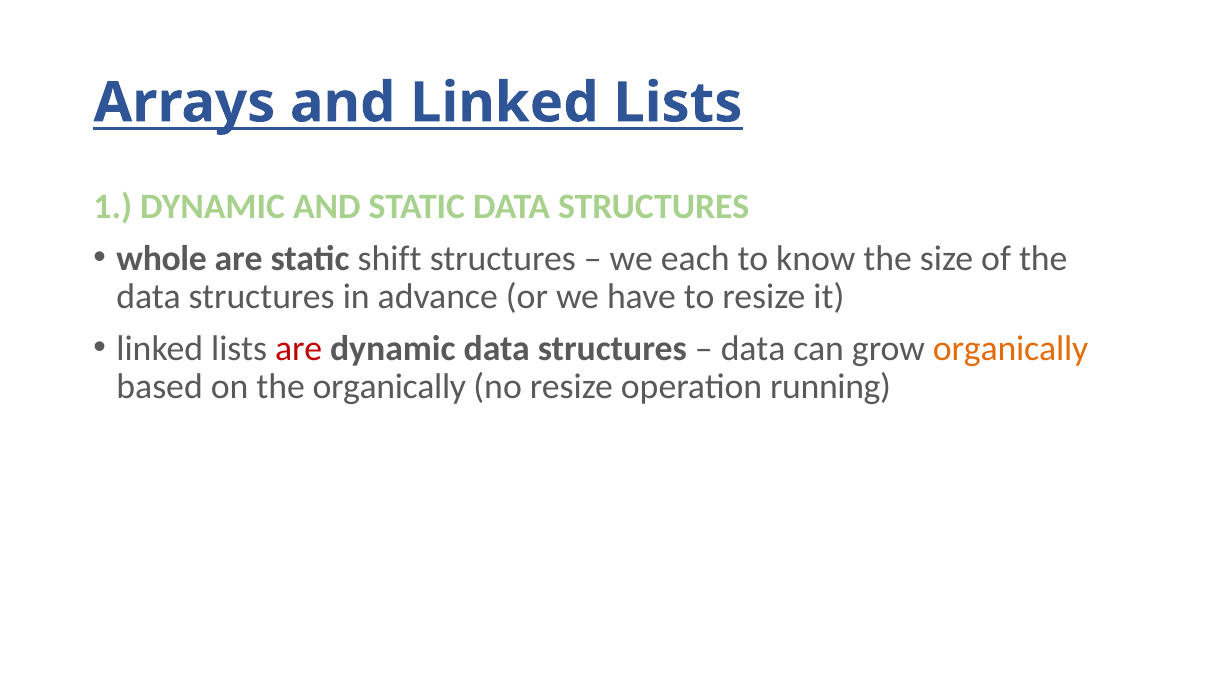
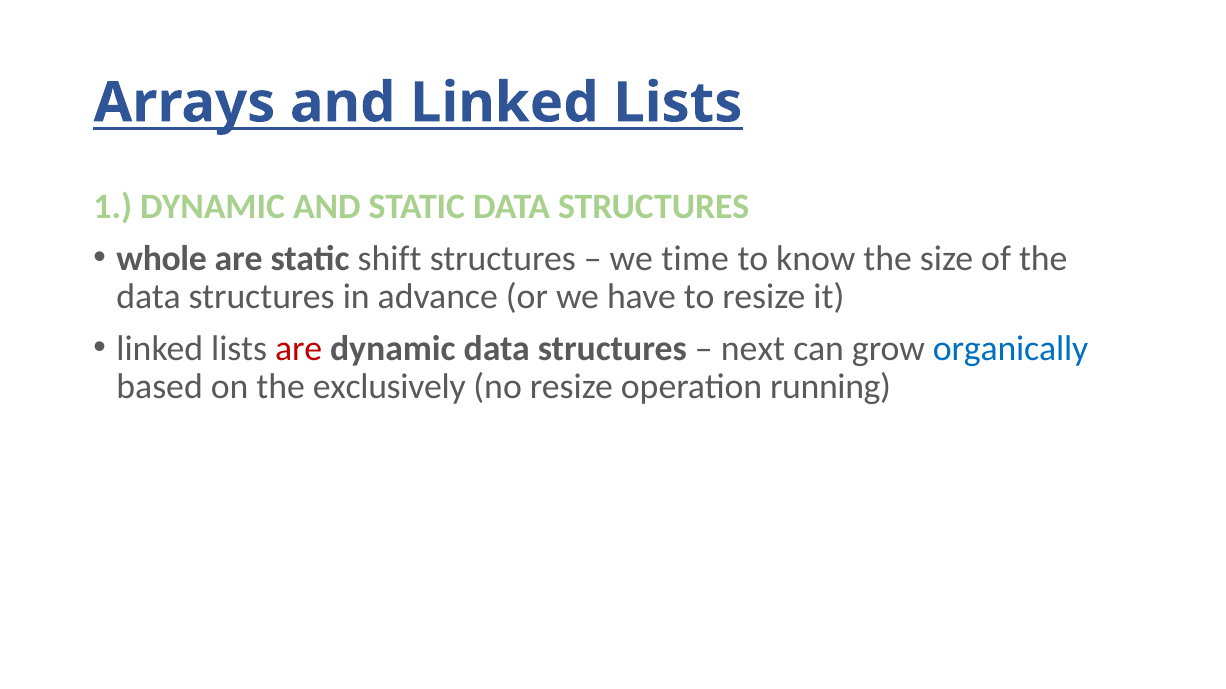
each: each -> time
data at (753, 349): data -> next
organically at (1011, 349) colour: orange -> blue
the organically: organically -> exclusively
